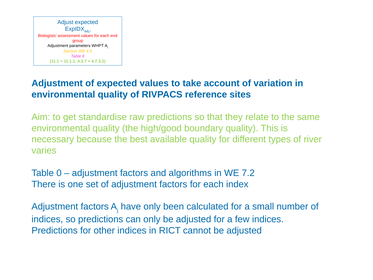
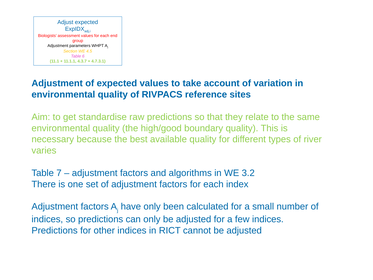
0: 0 -> 7
7.2: 7.2 -> 3.2
